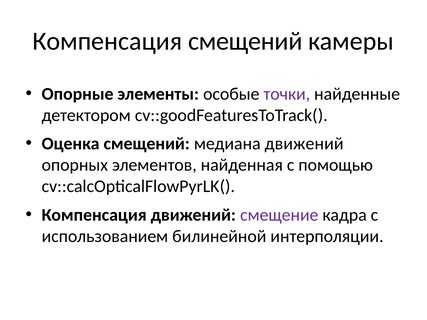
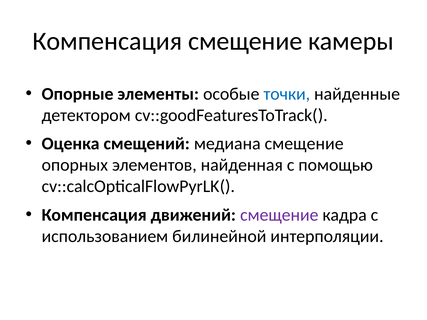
Компенсация смещений: смещений -> смещение
точки colour: purple -> blue
медиана движений: движений -> смещение
